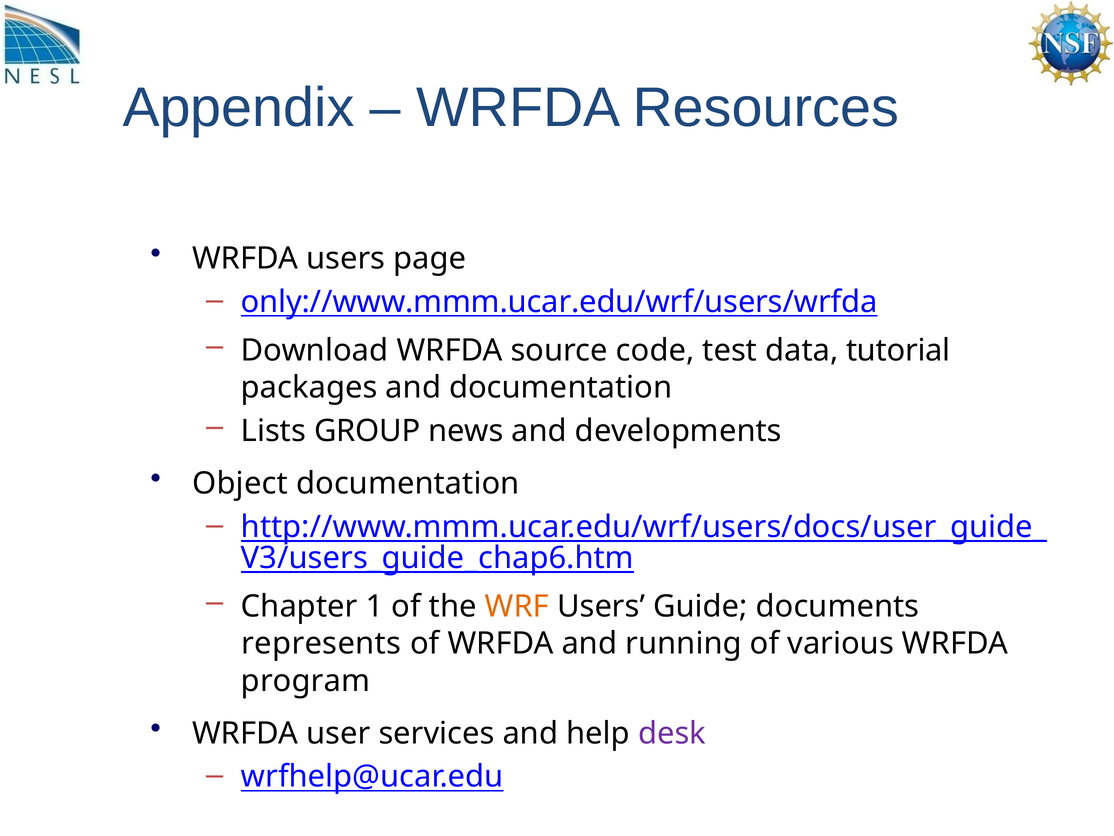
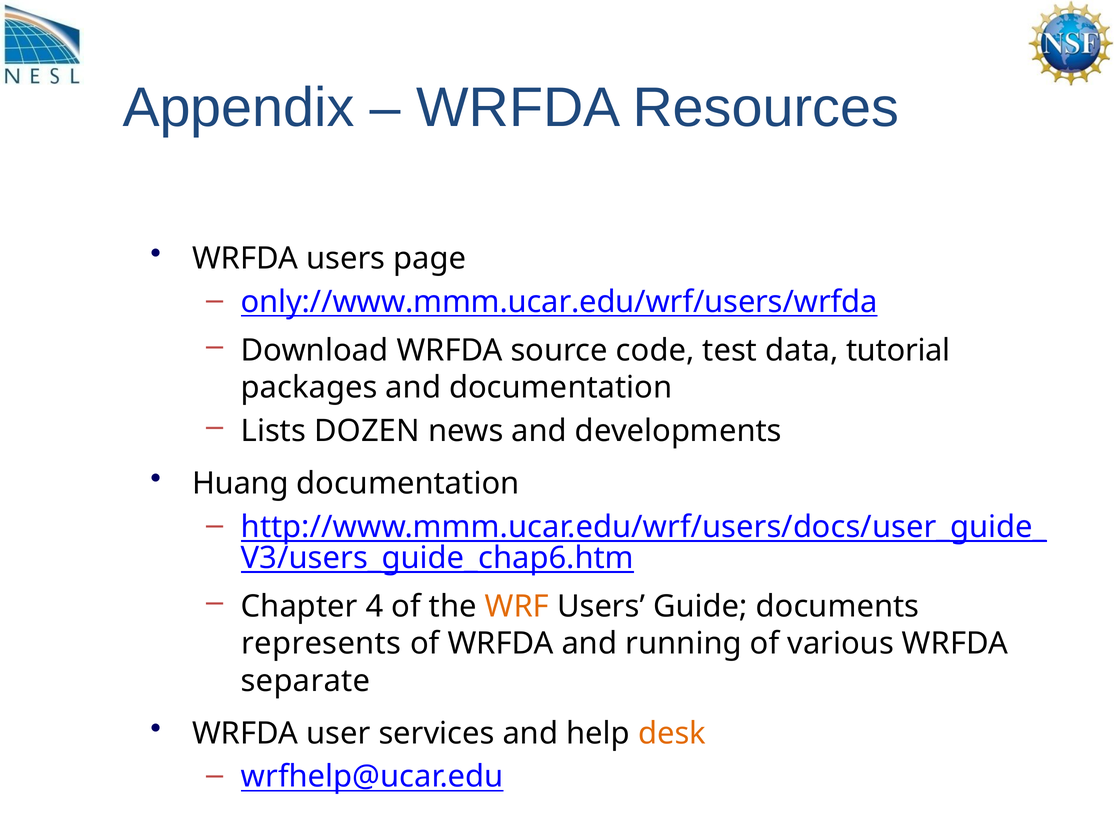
GROUP: GROUP -> DOZEN
Object: Object -> Huang
1: 1 -> 4
program: program -> separate
desk colour: purple -> orange
